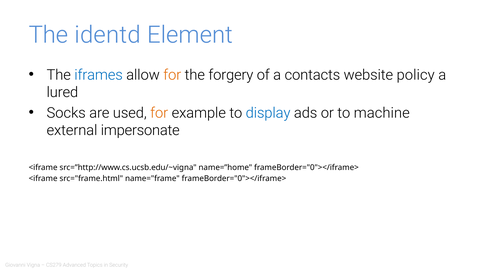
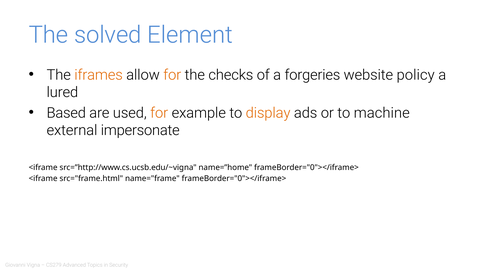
identd: identd -> solved
iframes colour: blue -> orange
forgery: forgery -> checks
contacts: contacts -> forgeries
Socks: Socks -> Based
display colour: blue -> orange
